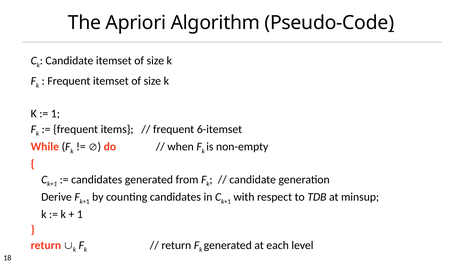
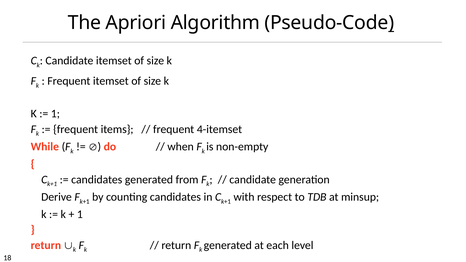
6-itemset: 6-itemset -> 4-itemset
